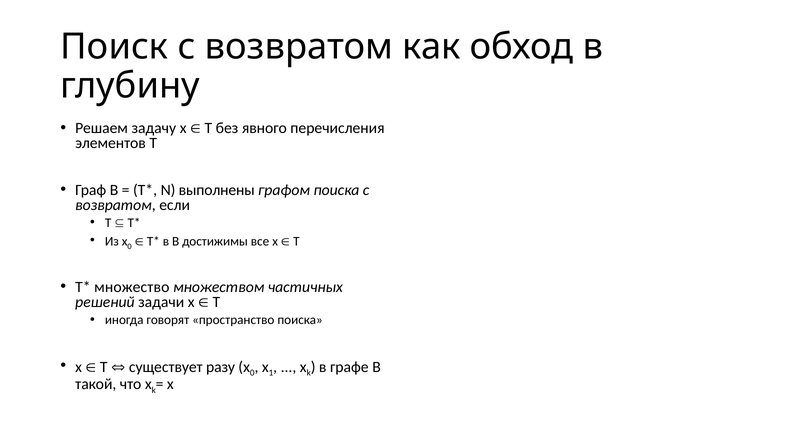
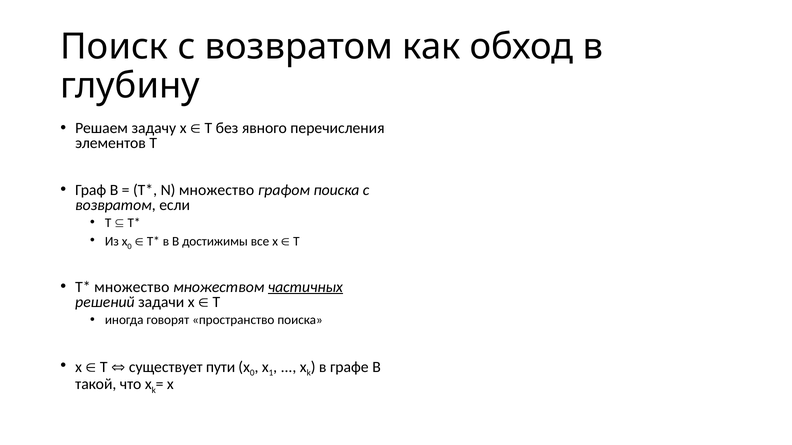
N выполнены: выполнены -> множество
частичных underline: none -> present
разу: разу -> пути
